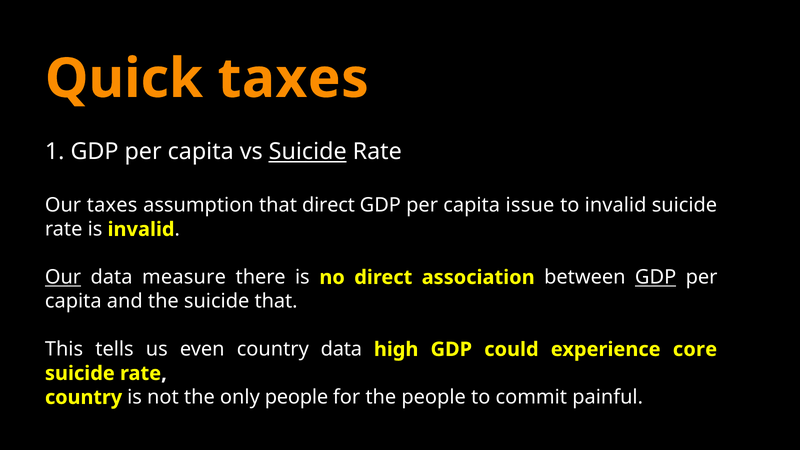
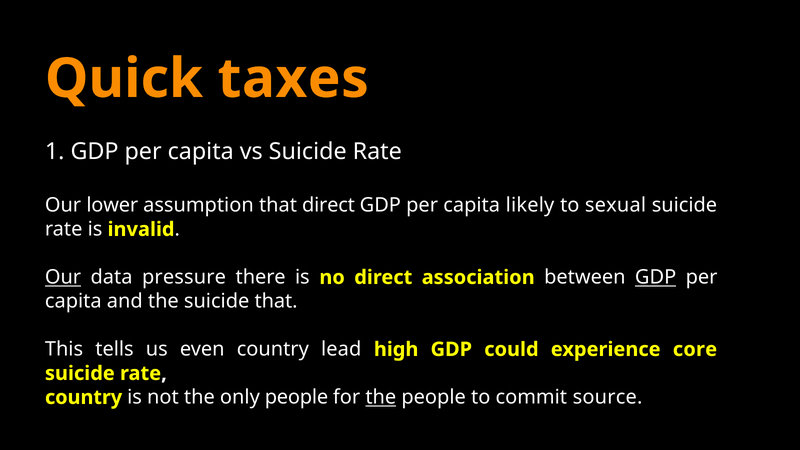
Suicide at (308, 152) underline: present -> none
Our taxes: taxes -> lower
issue: issue -> likely
to invalid: invalid -> sexual
measure: measure -> pressure
country data: data -> lead
the at (381, 397) underline: none -> present
painful: painful -> source
